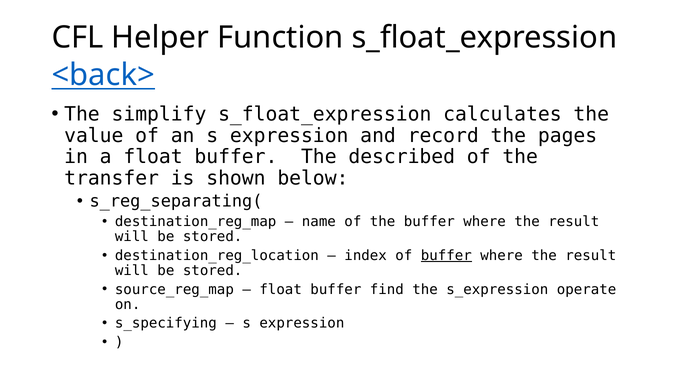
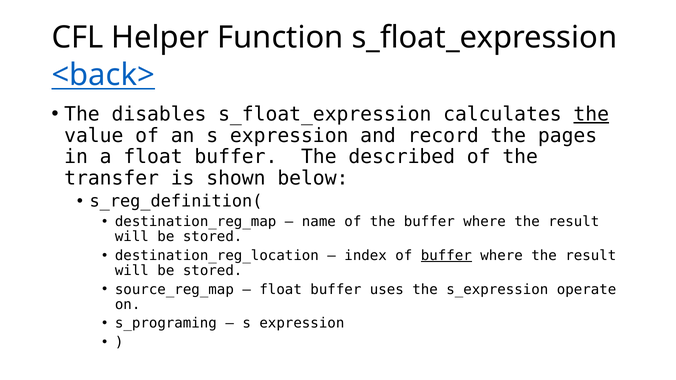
simplify: simplify -> disables
the at (591, 114) underline: none -> present
s_reg_separating(: s_reg_separating( -> s_reg_definition(
find: find -> uses
s_specifying: s_specifying -> s_programing
